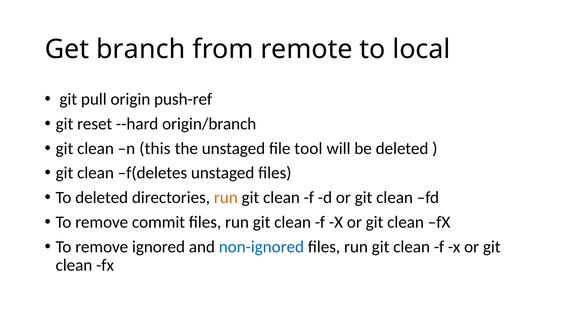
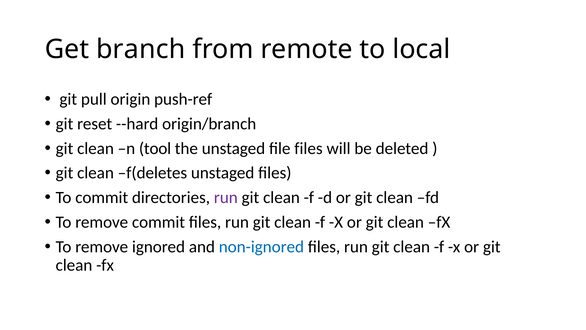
this: this -> tool
file tool: tool -> files
To deleted: deleted -> commit
run at (226, 197) colour: orange -> purple
